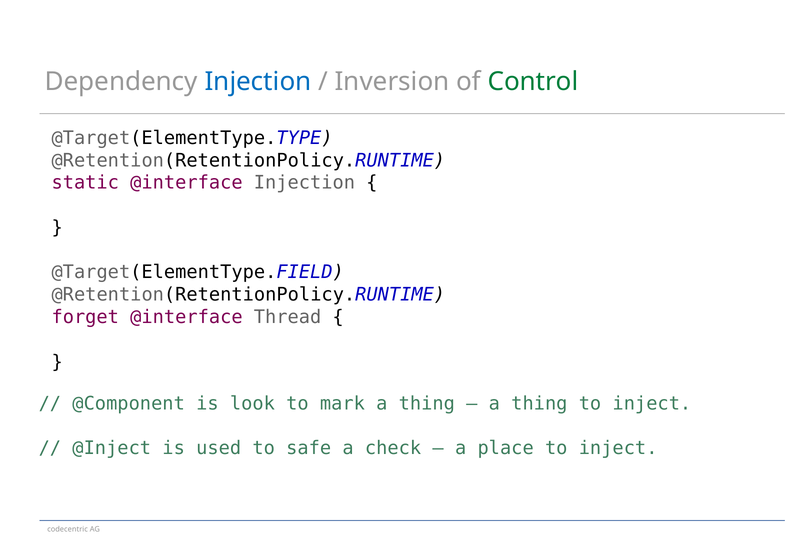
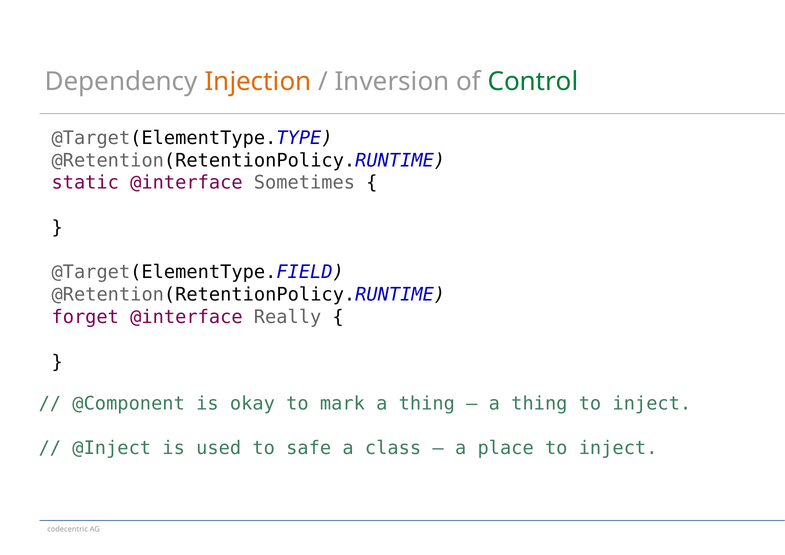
Injection at (258, 82) colour: blue -> orange
@interface Injection: Injection -> Sometimes
Thread: Thread -> Really
look: look -> okay
check: check -> class
